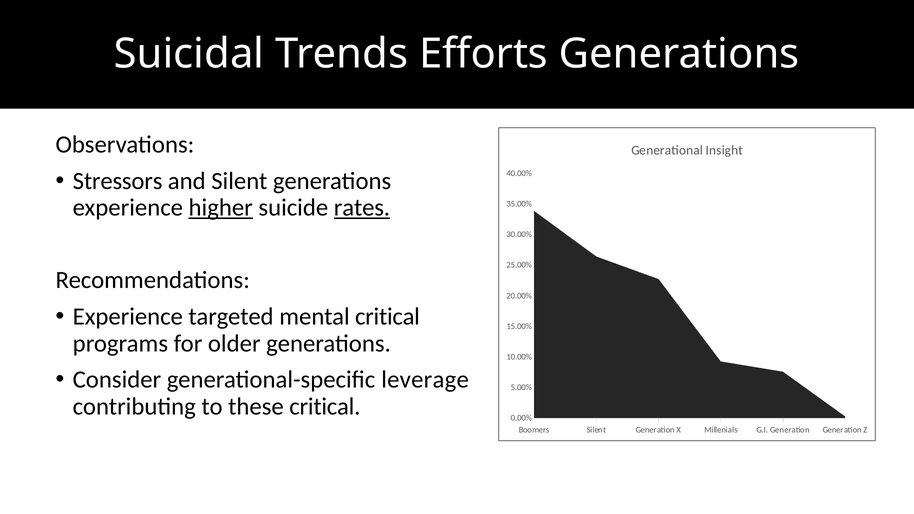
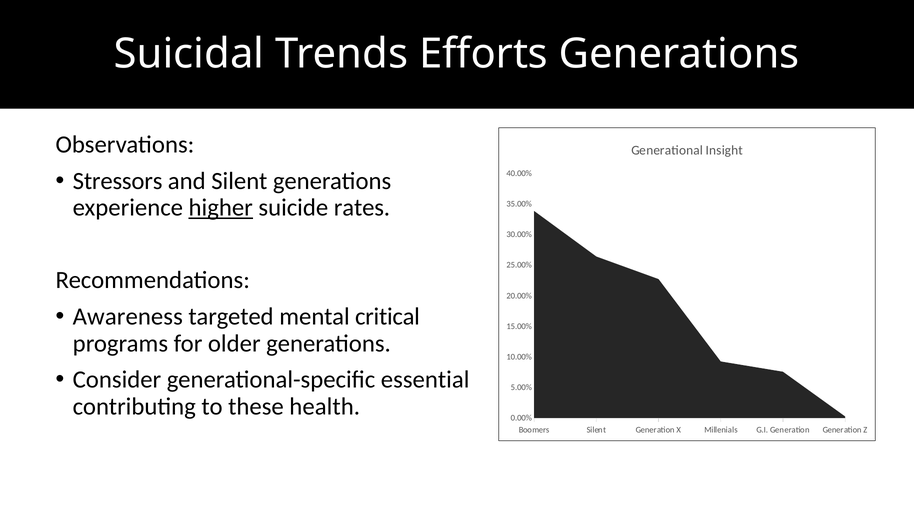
rates underline: present -> none
Experience at (128, 317): Experience -> Awareness
leverage: leverage -> essential
these critical: critical -> health
